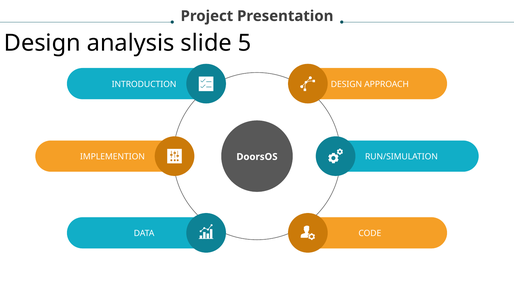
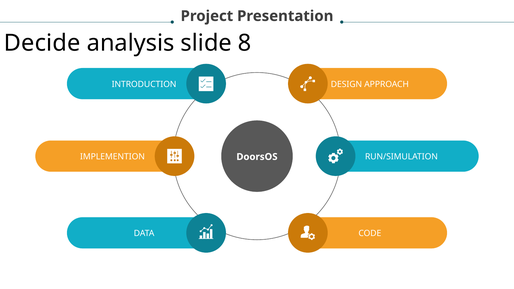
Design at (42, 43): Design -> Decide
5: 5 -> 8
